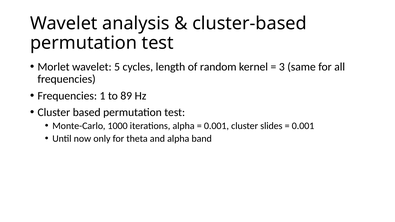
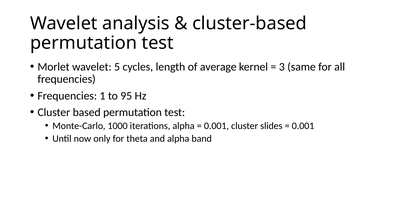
random: random -> average
89: 89 -> 95
